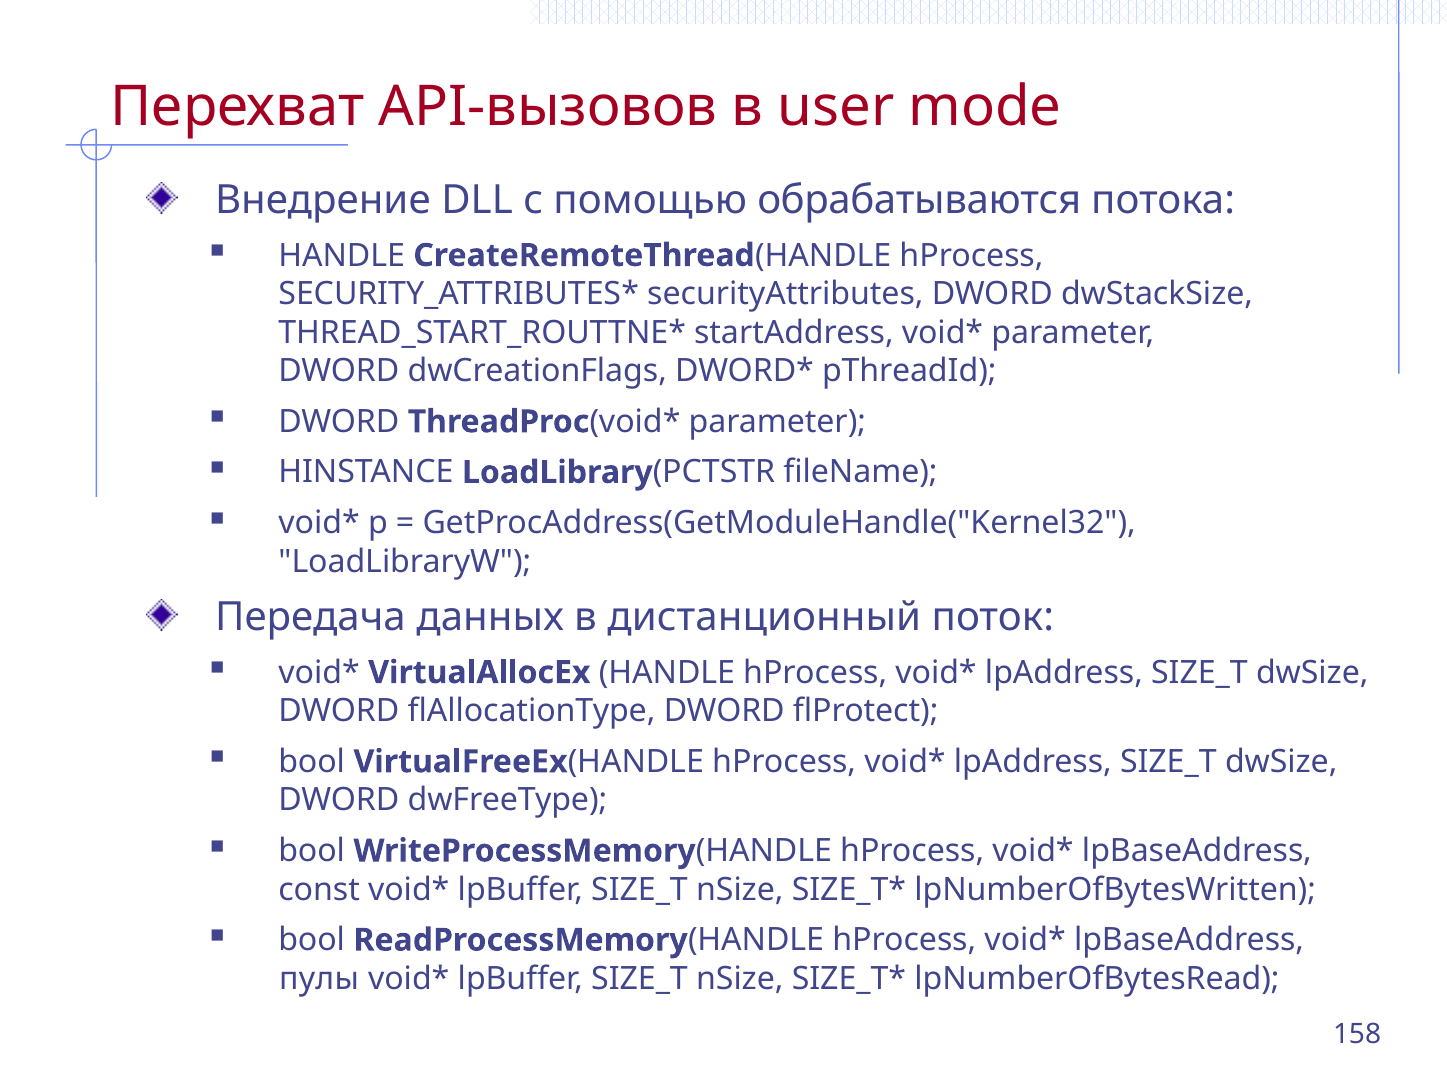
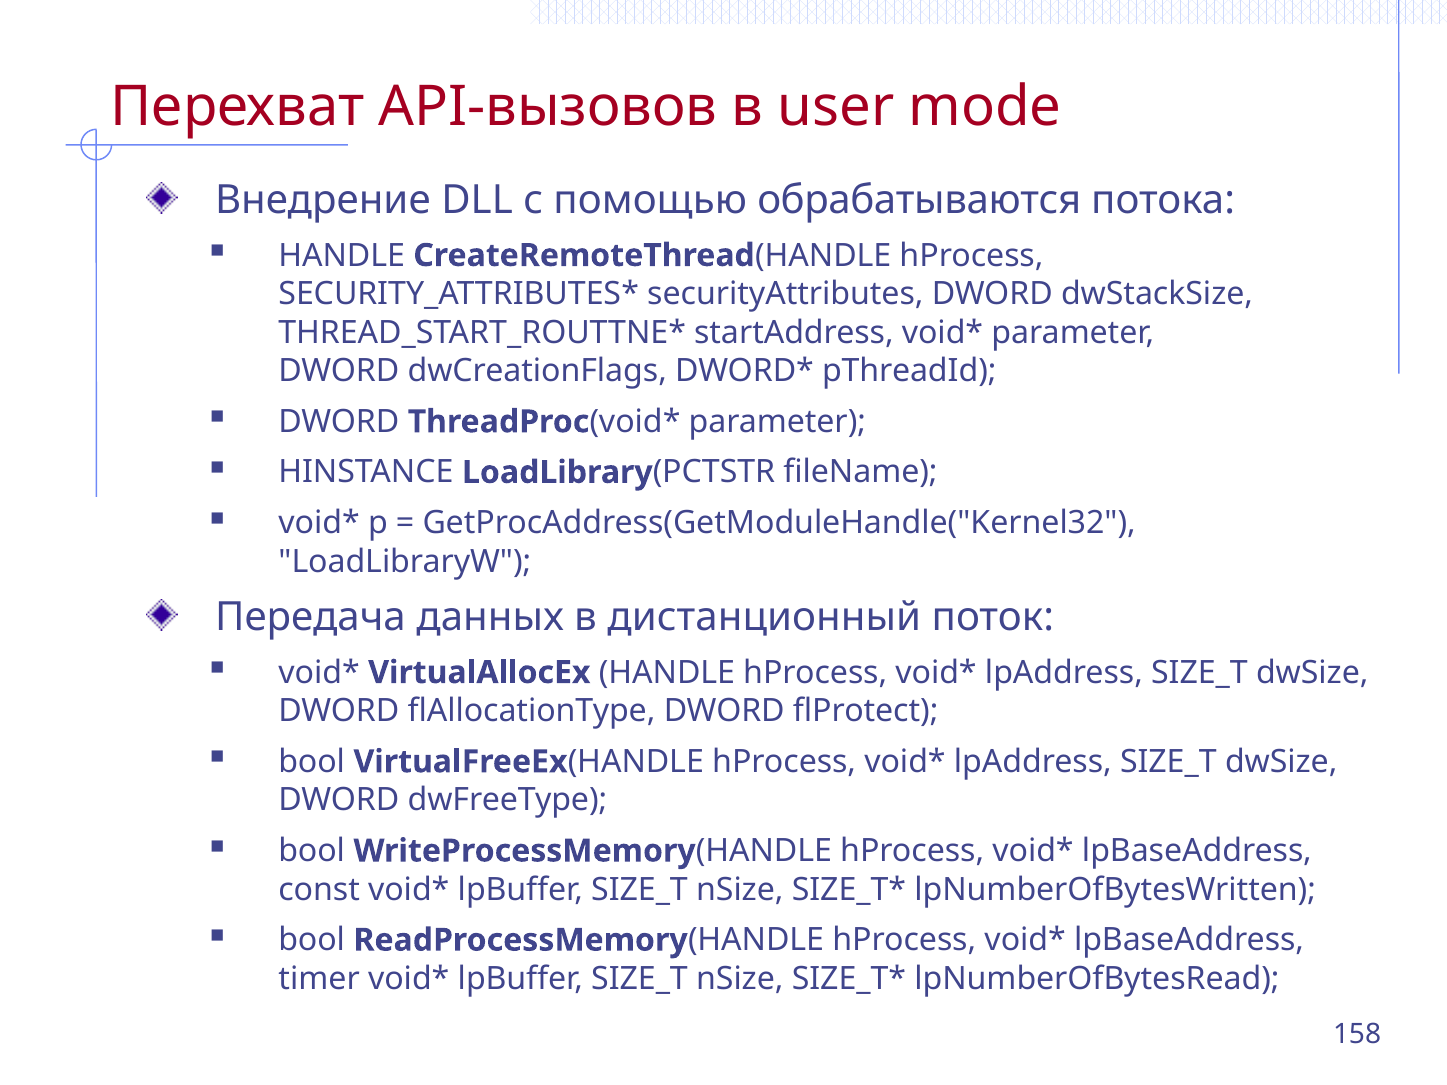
пулы: пулы -> timer
